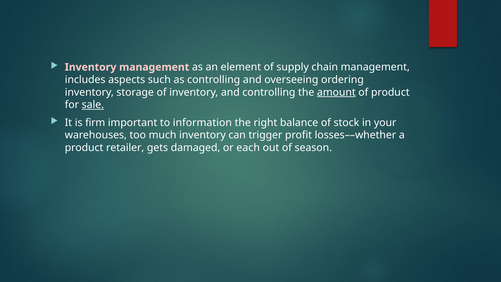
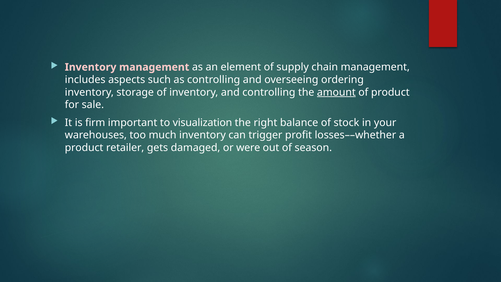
sale underline: present -> none
information: information -> visualization
each: each -> were
